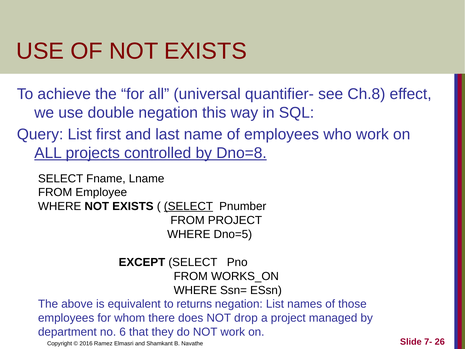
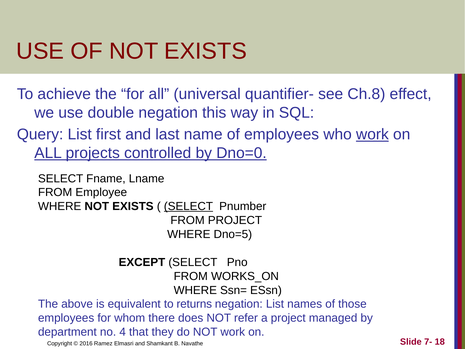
work at (372, 134) underline: none -> present
Dno=8: Dno=8 -> Dno=0
drop: drop -> refer
6: 6 -> 4
26: 26 -> 18
